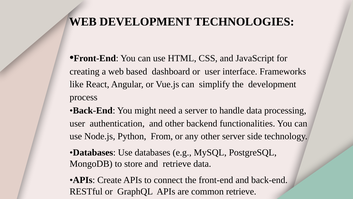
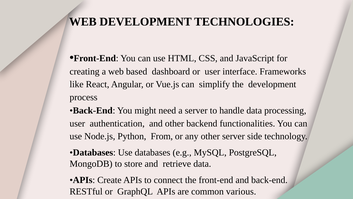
common retrieve: retrieve -> various
